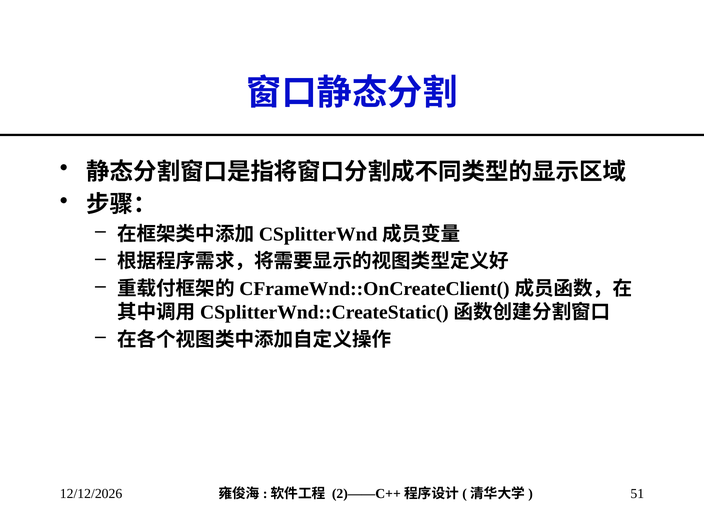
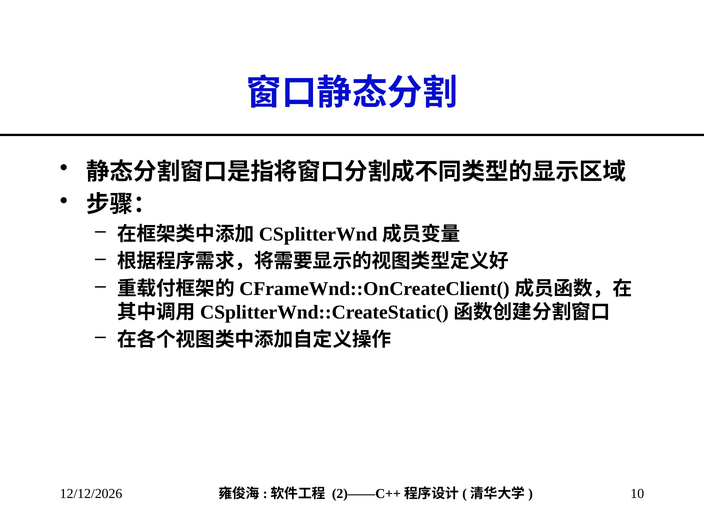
51: 51 -> 10
